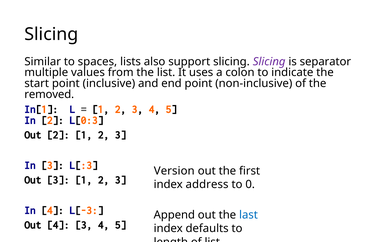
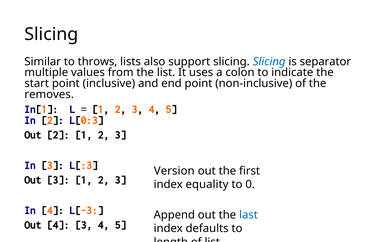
spaces: spaces -> throws
Slicing at (269, 62) colour: purple -> blue
removed: removed -> removes
address: address -> equality
